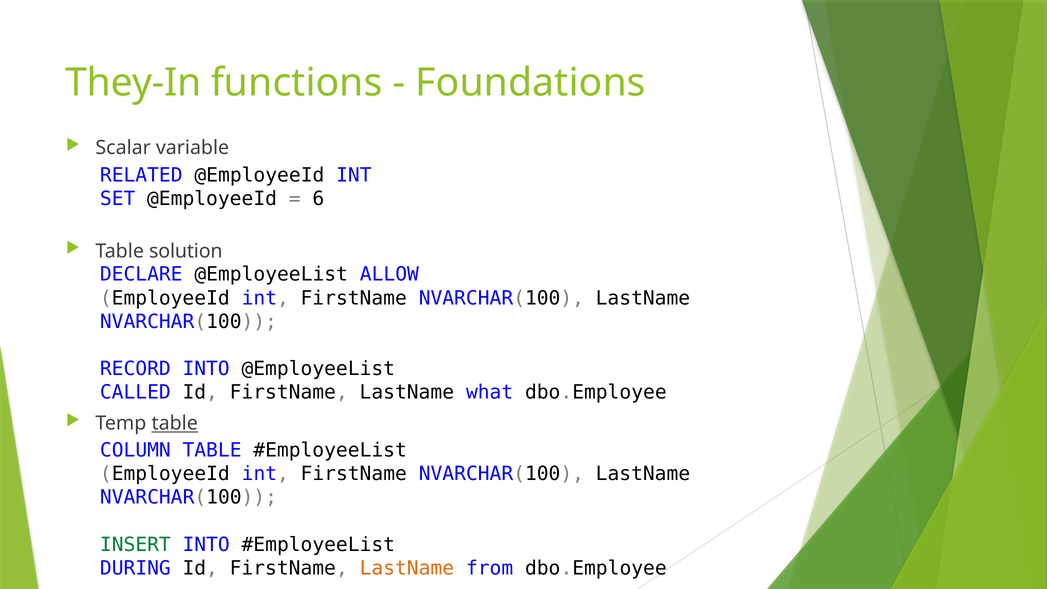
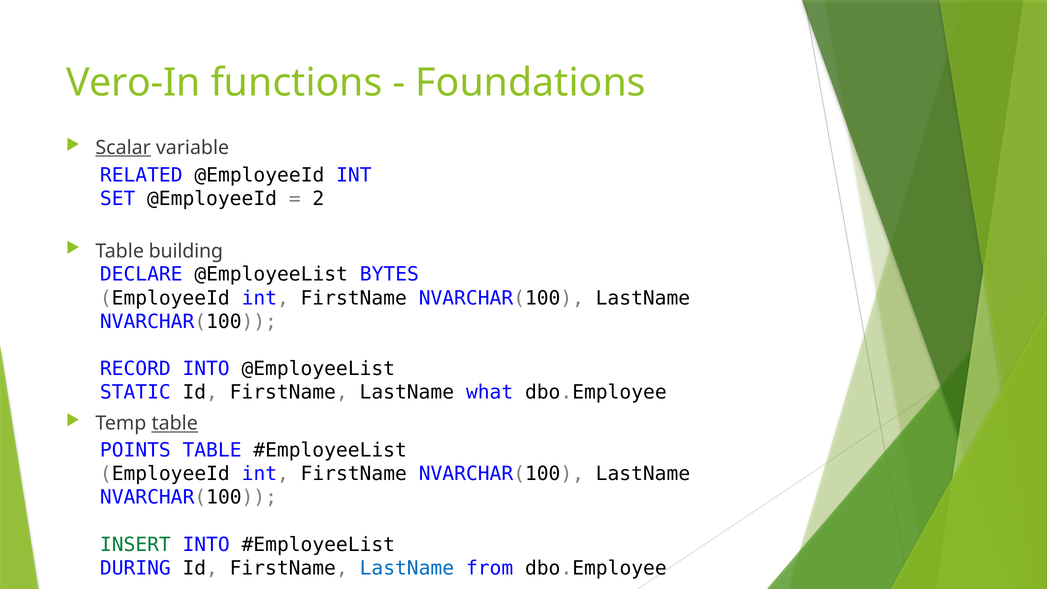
They-In: They-In -> Vero-In
Scalar underline: none -> present
6: 6 -> 2
solution: solution -> building
ALLOW: ALLOW -> BYTES
CALLED: CALLED -> STATIC
COLUMN: COLUMN -> POINTS
LastName at (407, 568) colour: orange -> blue
